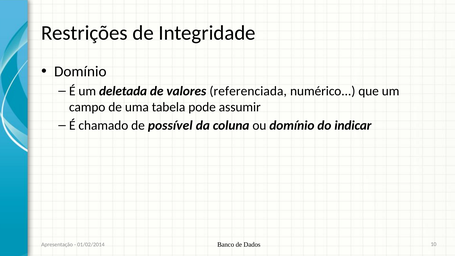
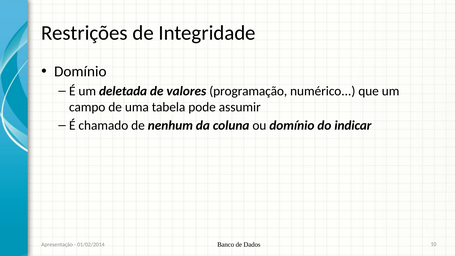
referenciada: referenciada -> programação
possível: possível -> nenhum
